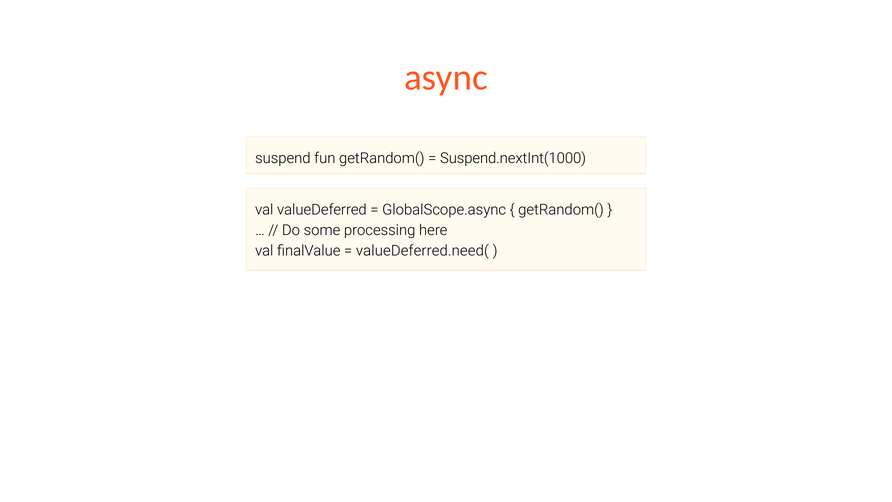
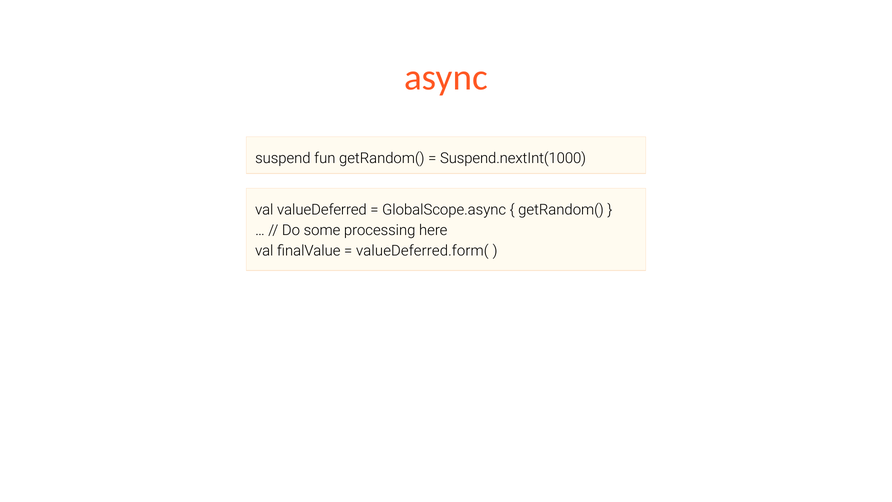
valueDeferred.need(: valueDeferred.need( -> valueDeferred.form(
